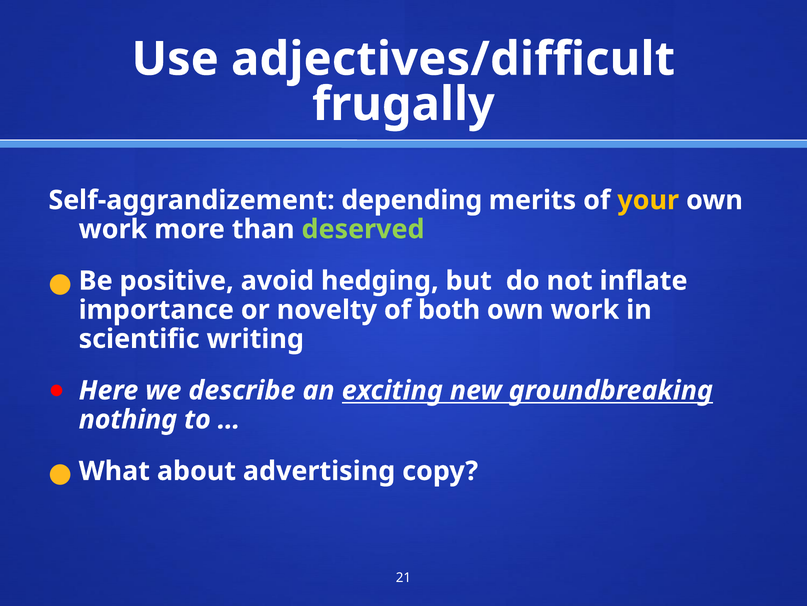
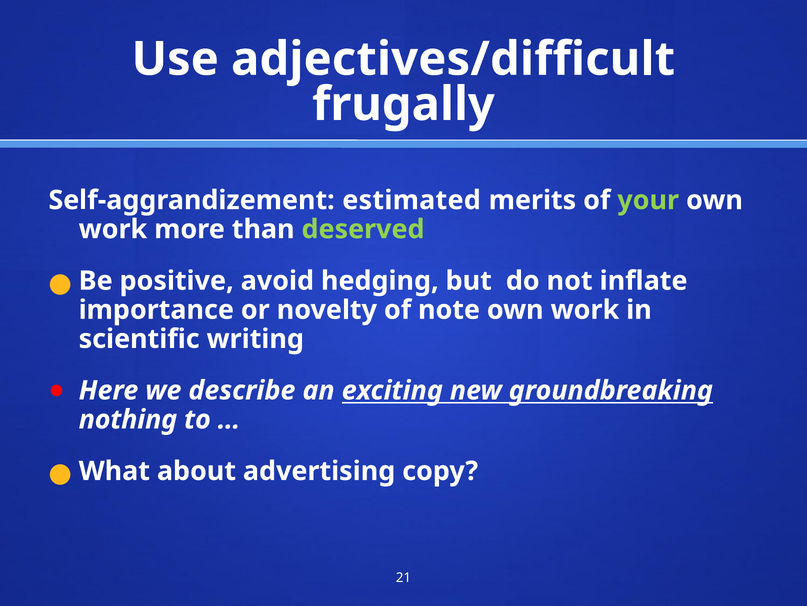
depending: depending -> estimated
your colour: yellow -> light green
both: both -> note
